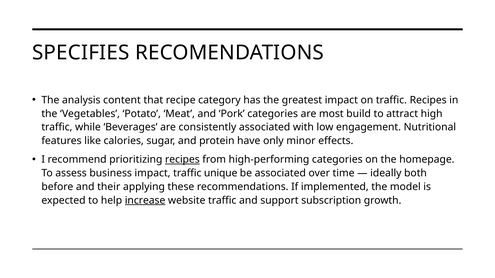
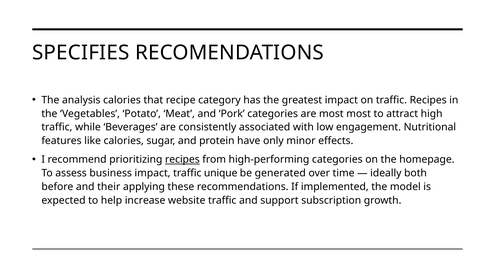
analysis content: content -> calories
most build: build -> most
be associated: associated -> generated
increase underline: present -> none
